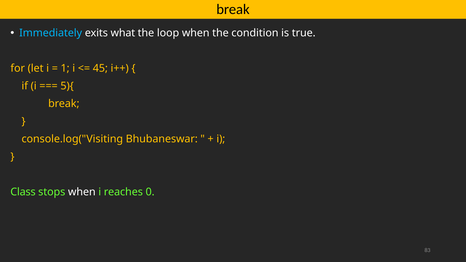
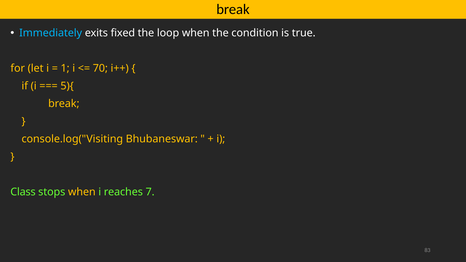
what: what -> fixed
45: 45 -> 70
when at (82, 192) colour: white -> yellow
0: 0 -> 7
